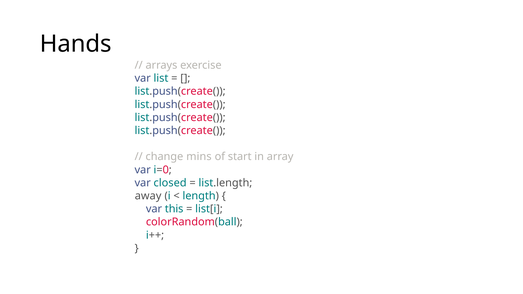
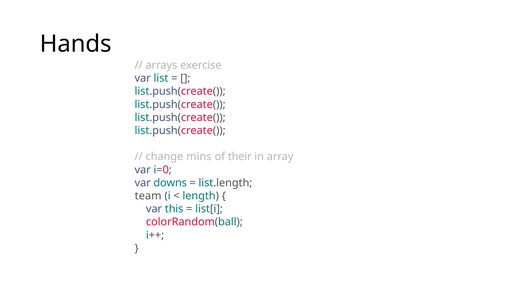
start: start -> their
closed: closed -> downs
away: away -> team
